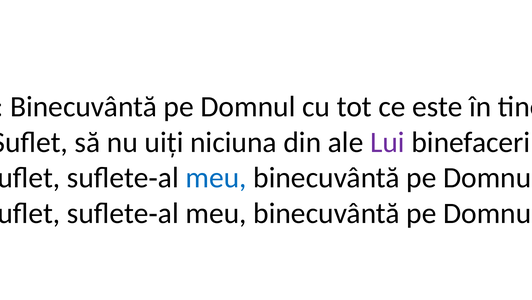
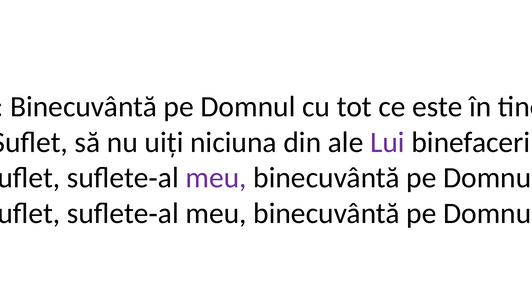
meu at (216, 177) colour: blue -> purple
